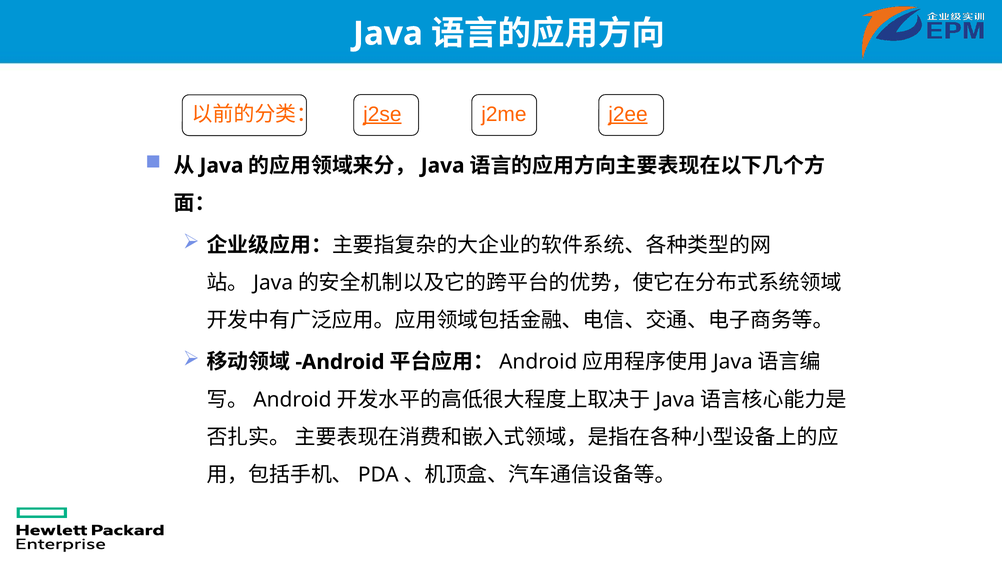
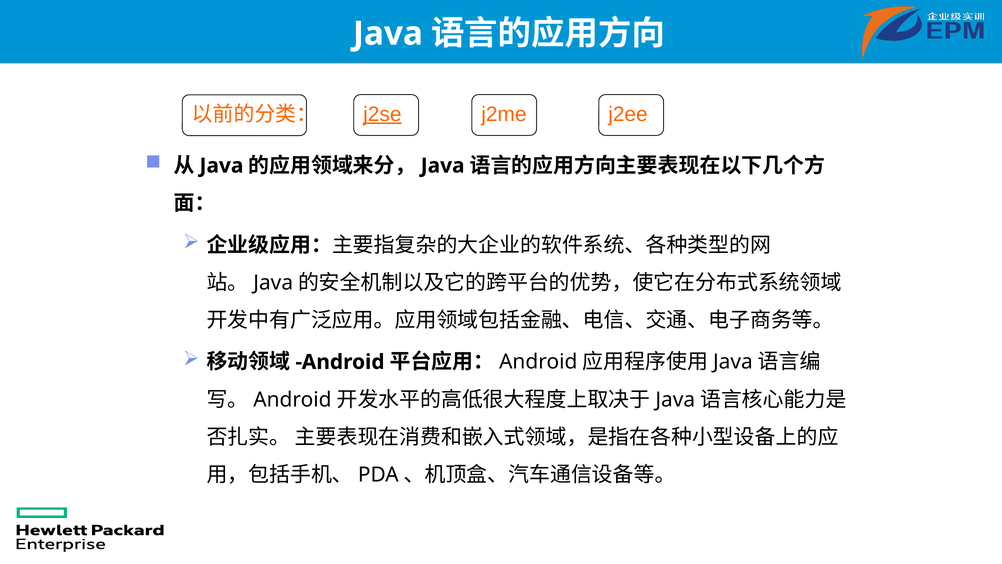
j2ee underline: present -> none
